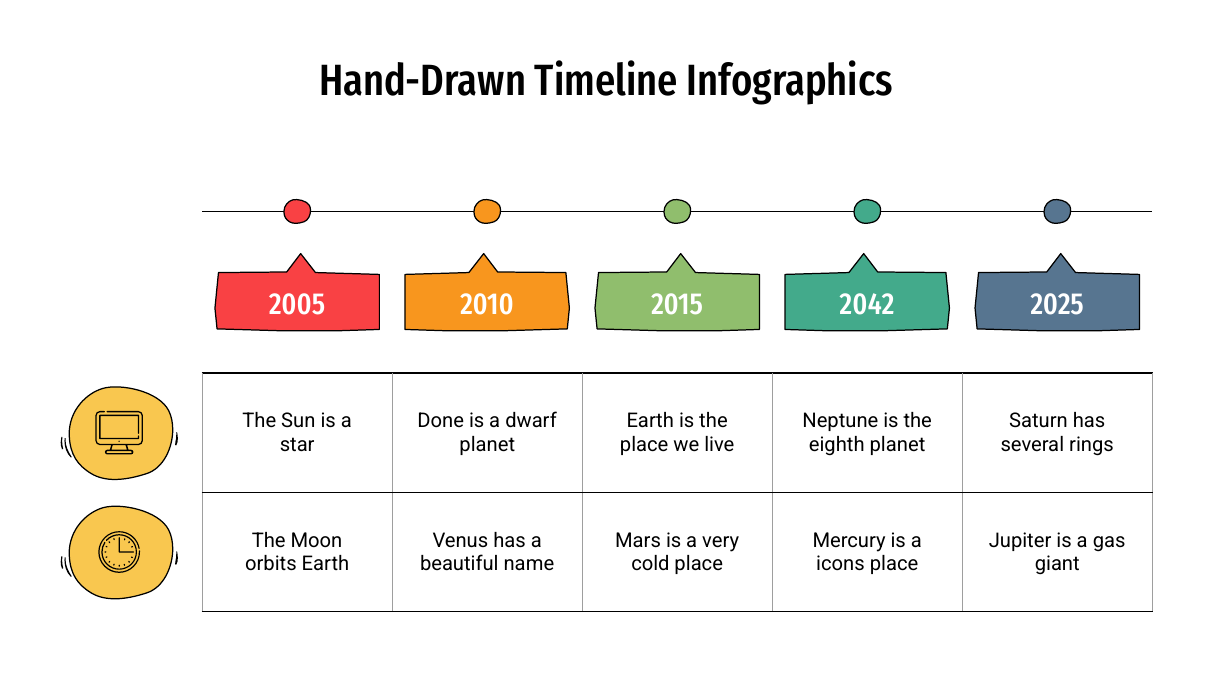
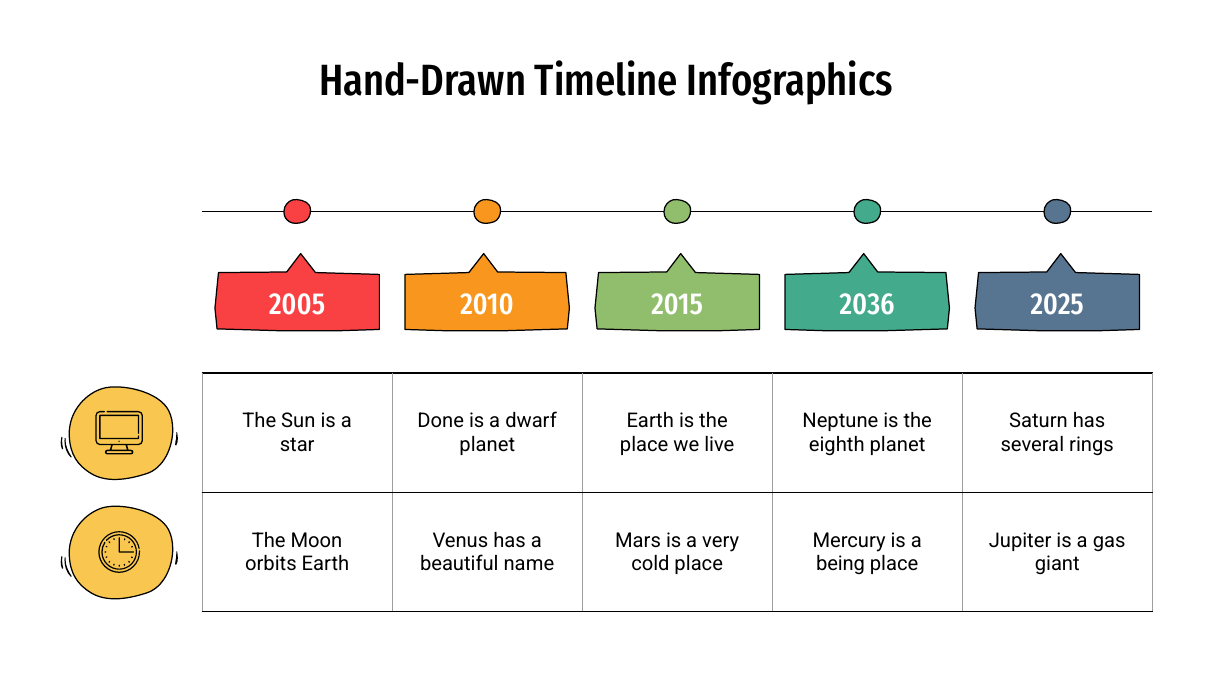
2042: 2042 -> 2036
icons: icons -> being
